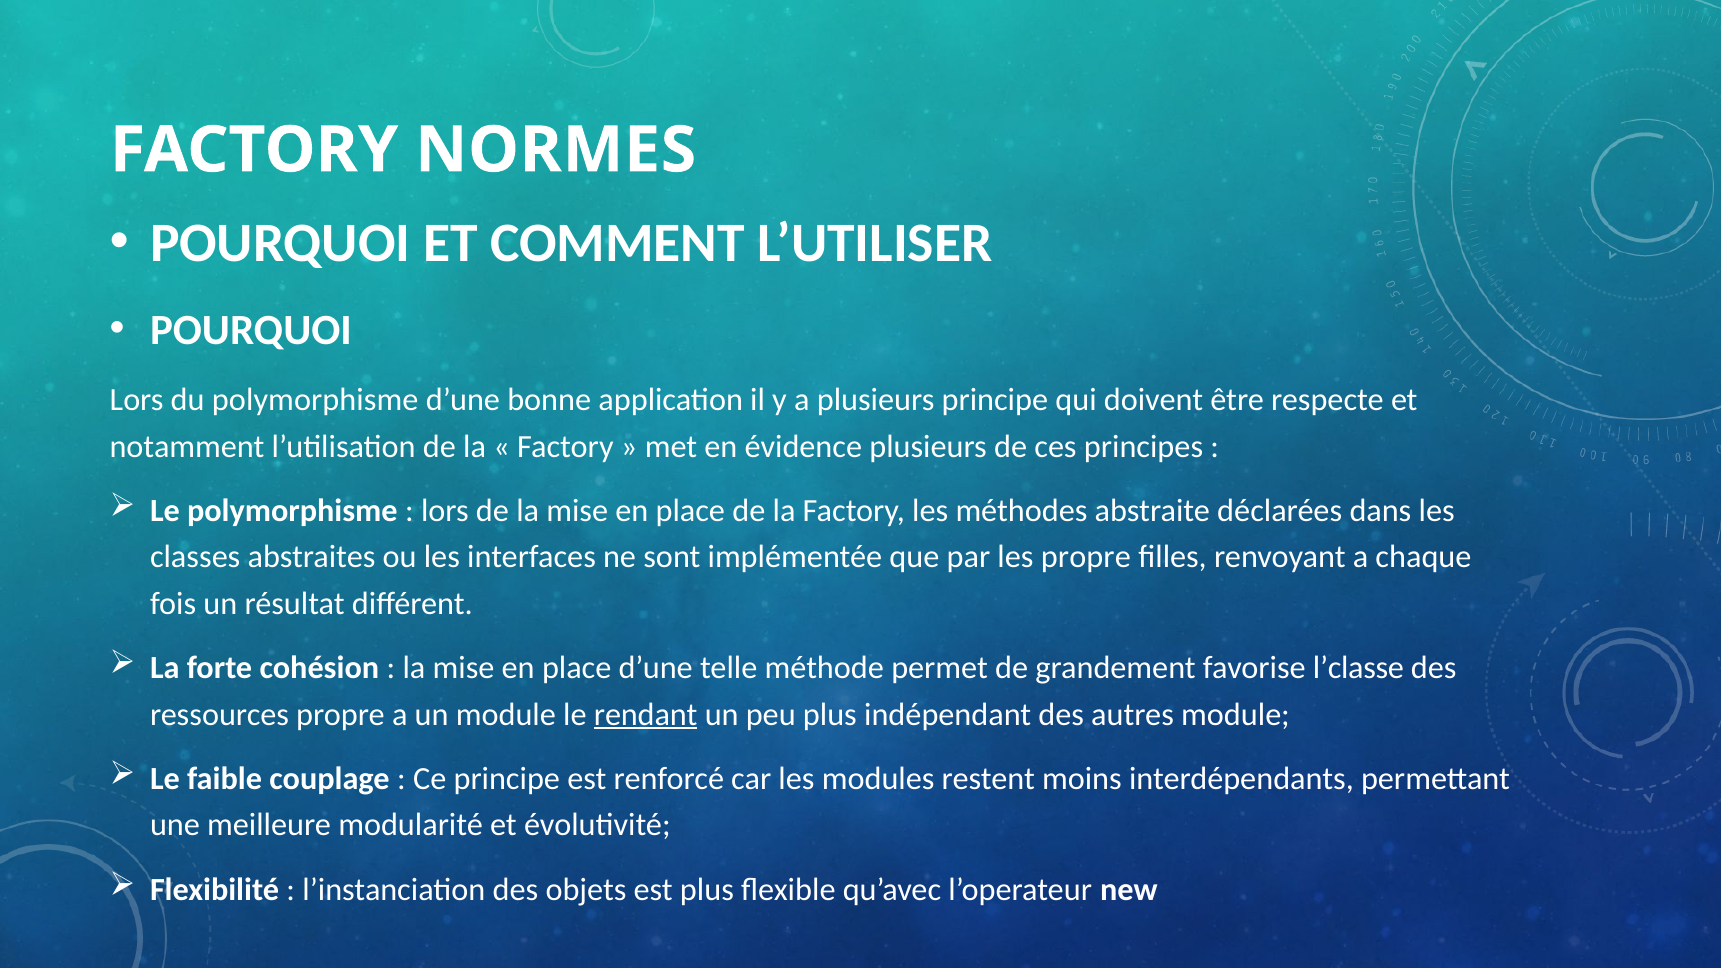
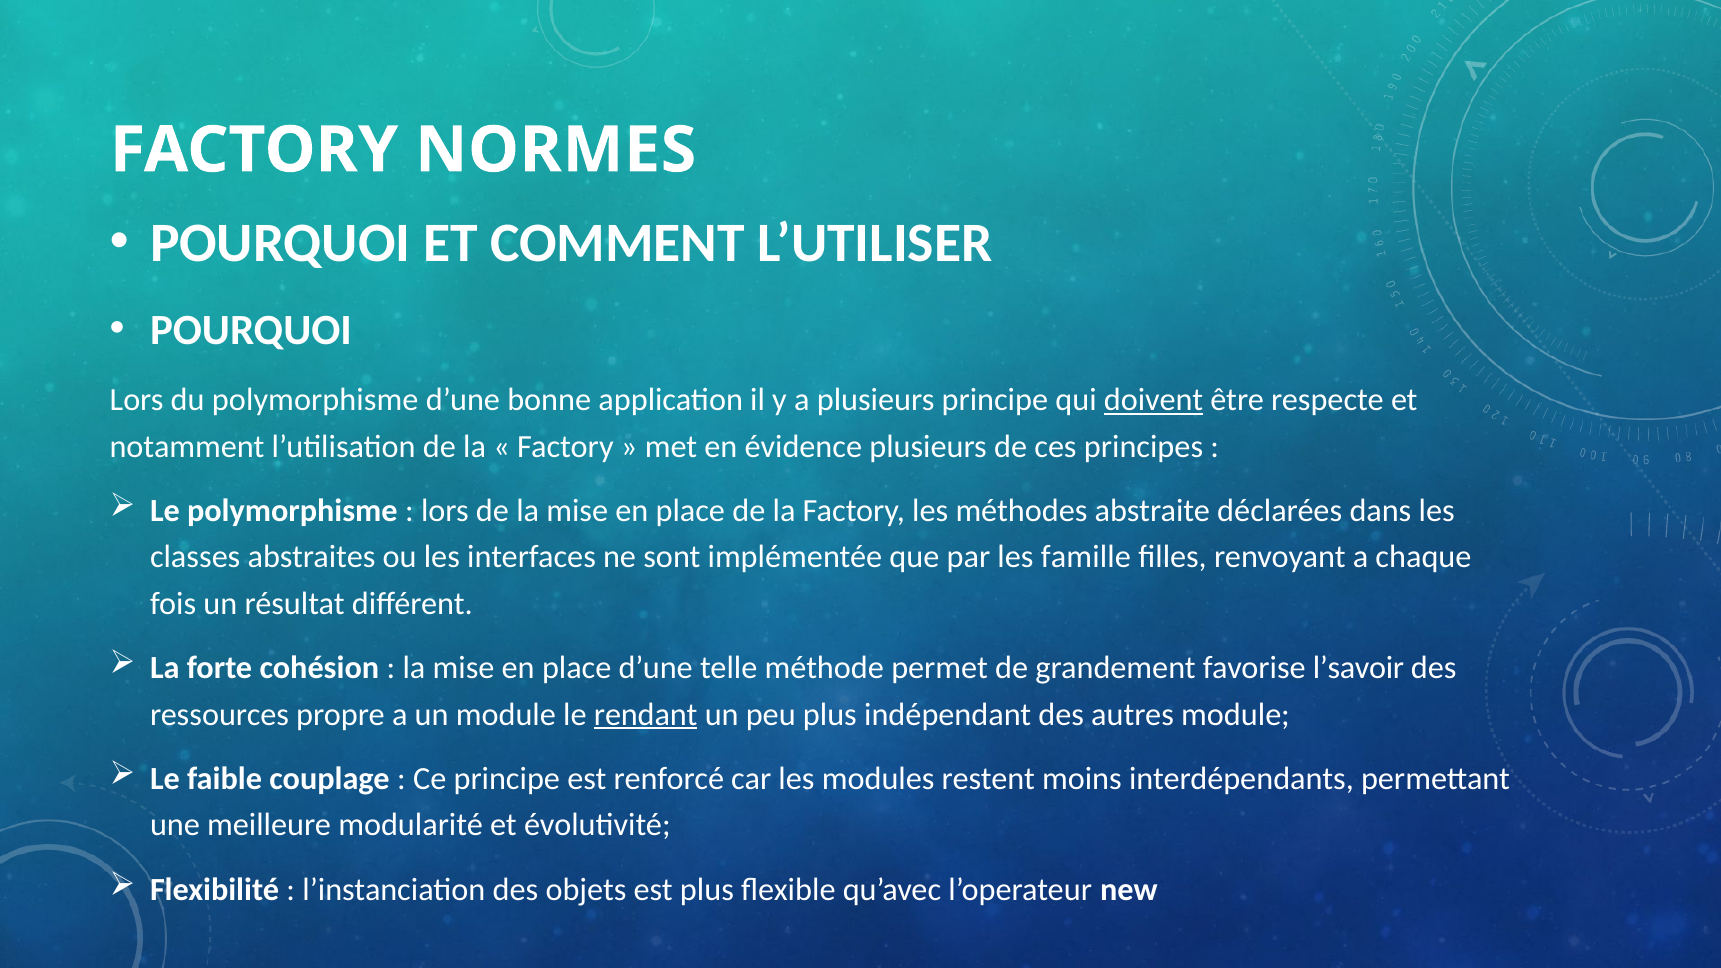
doivent underline: none -> present
les propre: propre -> famille
l’classe: l’classe -> l’savoir
